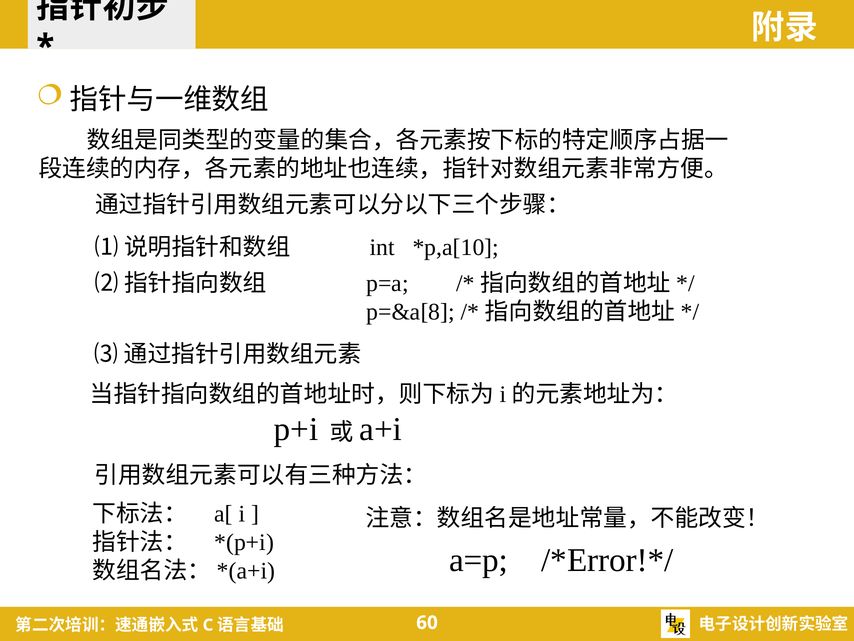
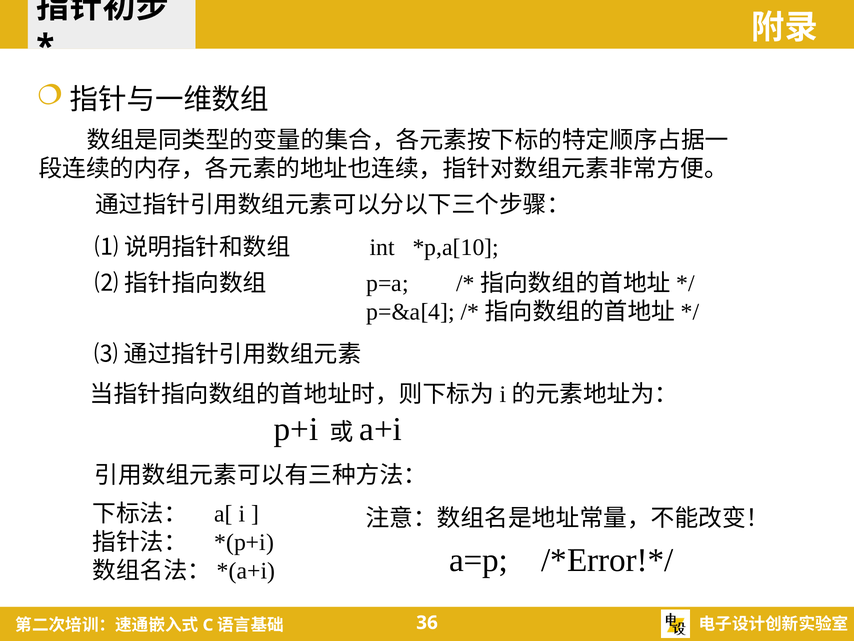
p=&a[8: p=&a[8 -> p=&a[4
60: 60 -> 36
